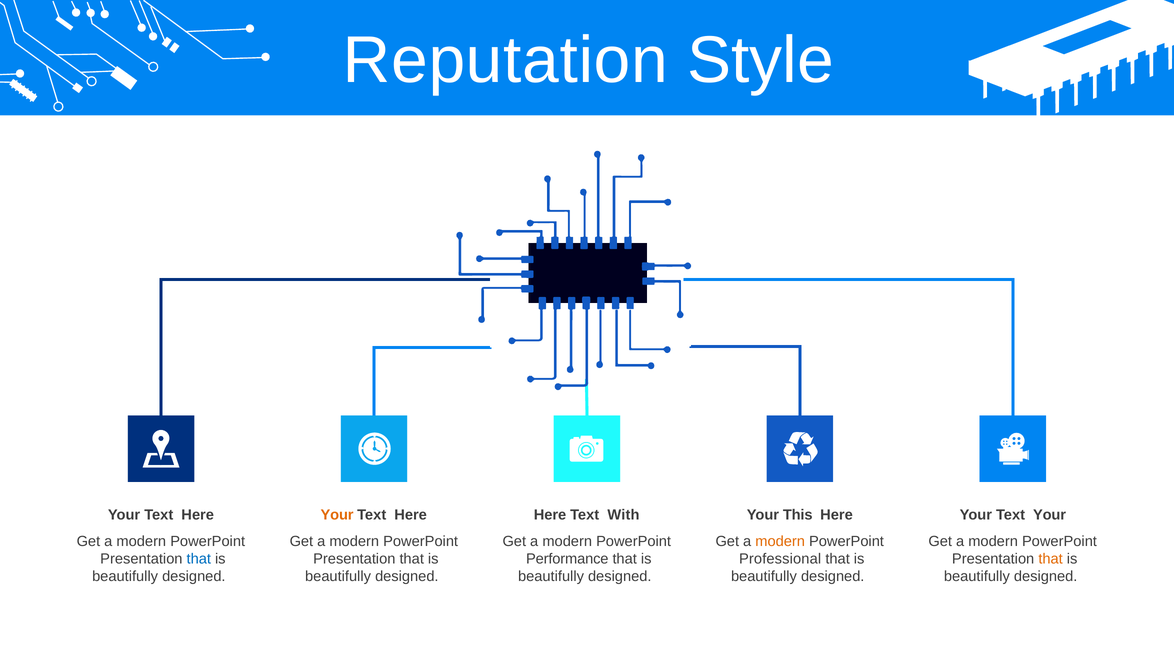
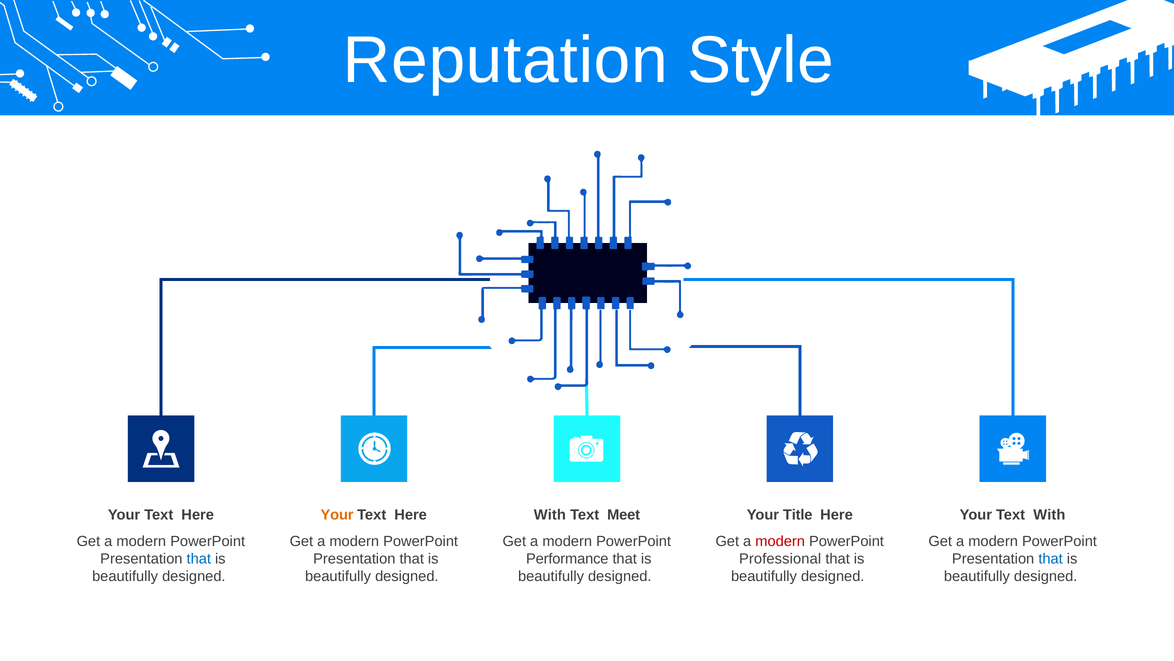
Here at (550, 514): Here -> With
With: With -> Meet
This: This -> Title
Text Your: Your -> With
modern at (780, 541) colour: orange -> red
that at (1051, 558) colour: orange -> blue
